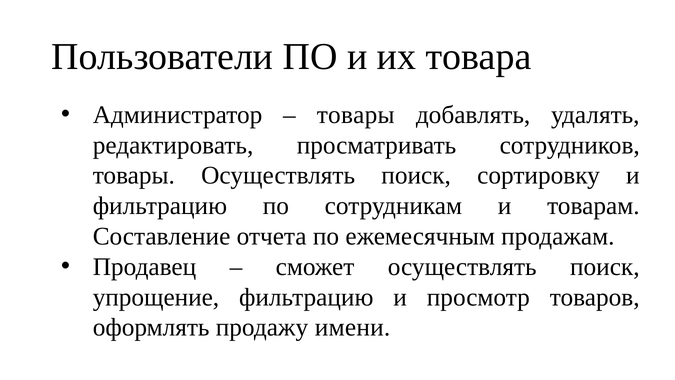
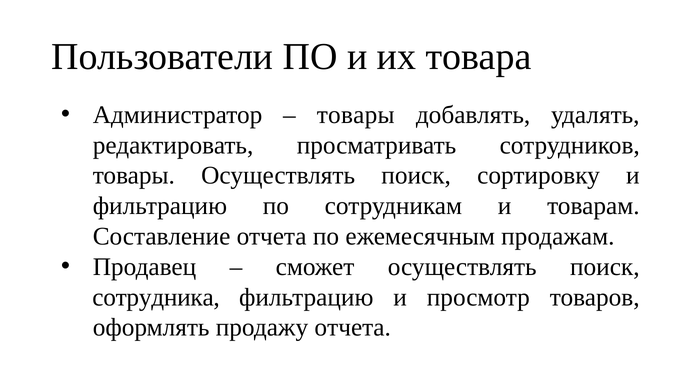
упрощение: упрощение -> сотрудника
продажу имени: имени -> отчета
